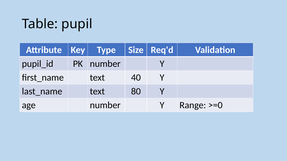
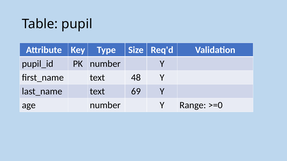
40: 40 -> 48
80: 80 -> 69
